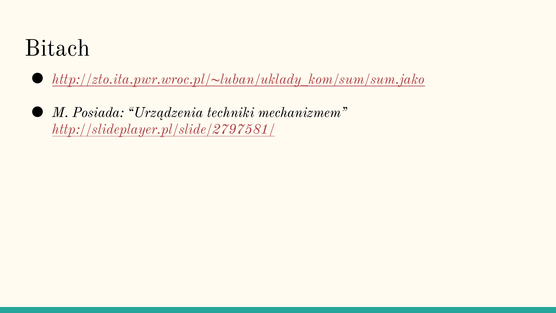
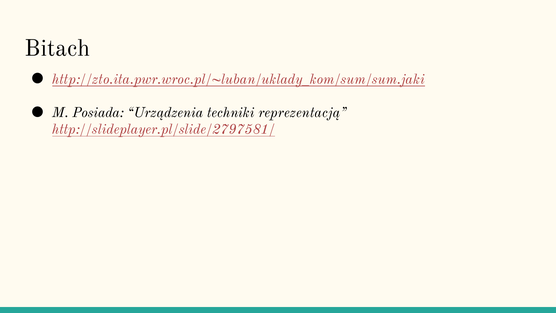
http://zto.ita.pwr.wroc.pl/~luban/uklady_kom/sum/sum.jako: http://zto.ita.pwr.wroc.pl/~luban/uklady_kom/sum/sum.jako -> http://zto.ita.pwr.wroc.pl/~luban/uklady_kom/sum/sum.jaki
mechanizmem: mechanizmem -> reprezentacją
